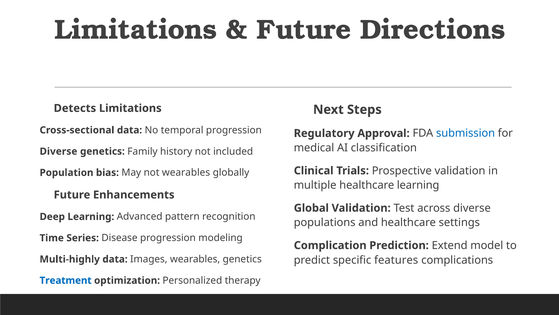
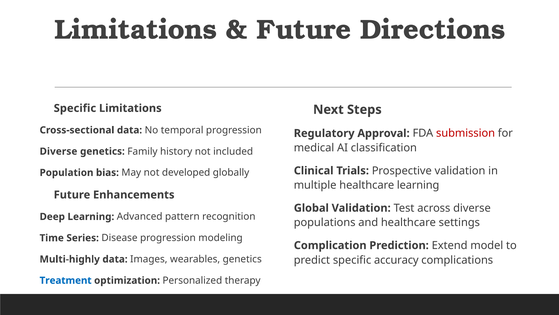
Detects at (75, 108): Detects -> Specific
submission colour: blue -> red
not wearables: wearables -> developed
features: features -> accuracy
